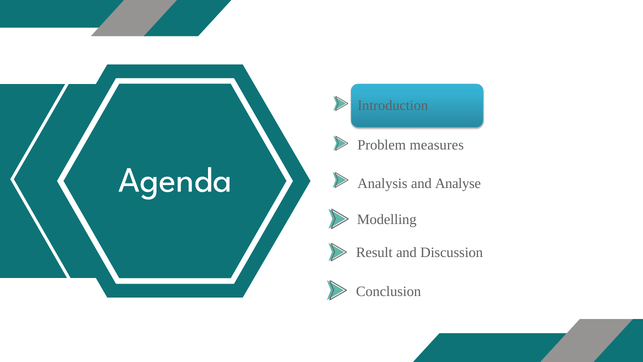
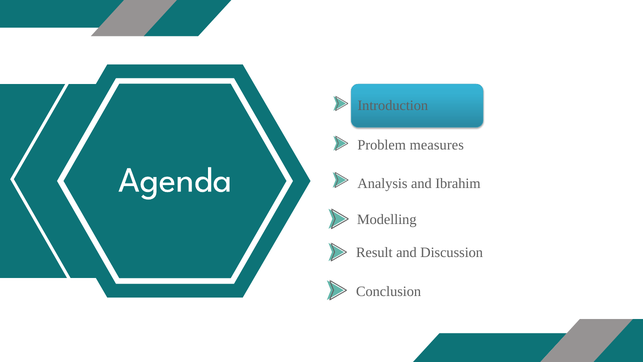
Analyse: Analyse -> Ibrahim
